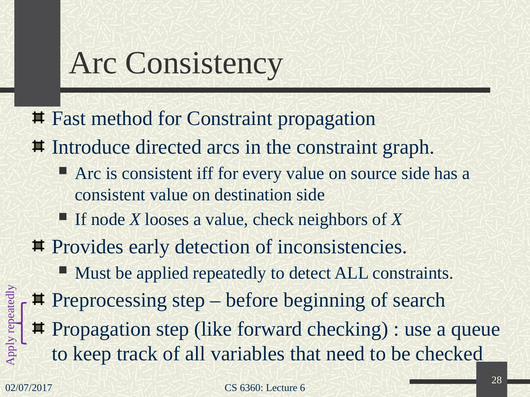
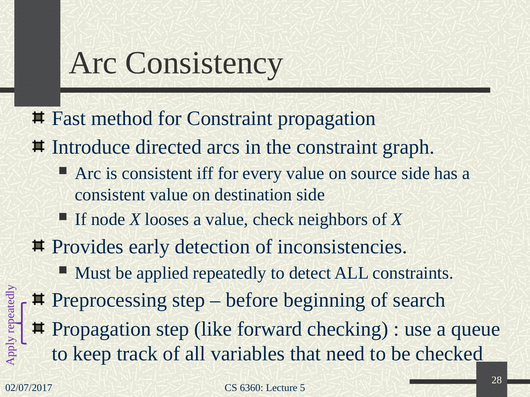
6: 6 -> 5
